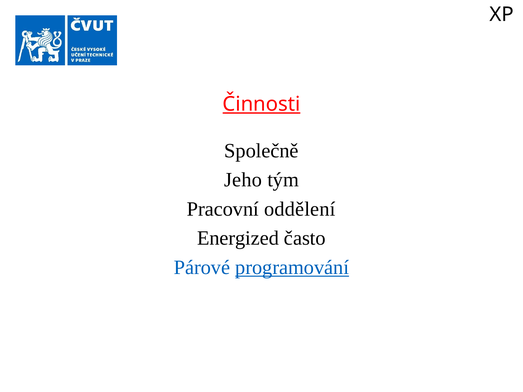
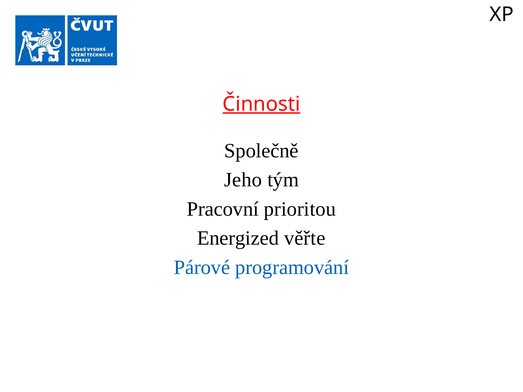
oddělení: oddělení -> prioritou
často: často -> věřte
programování underline: present -> none
